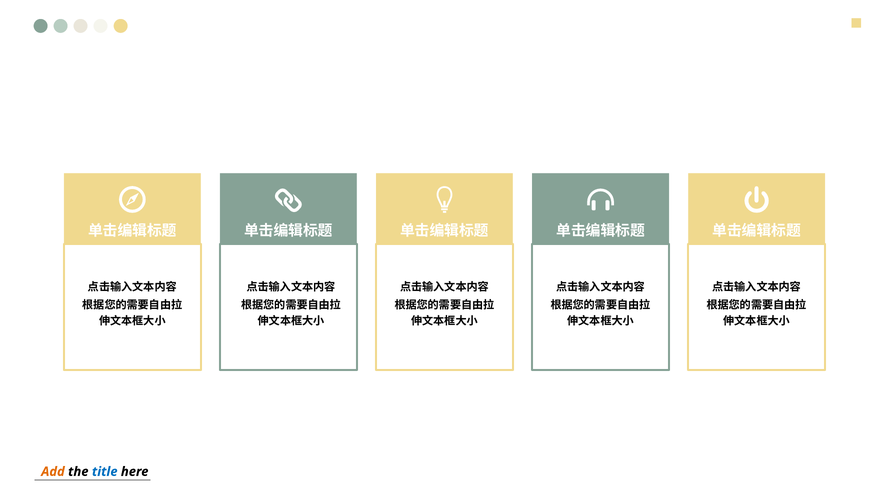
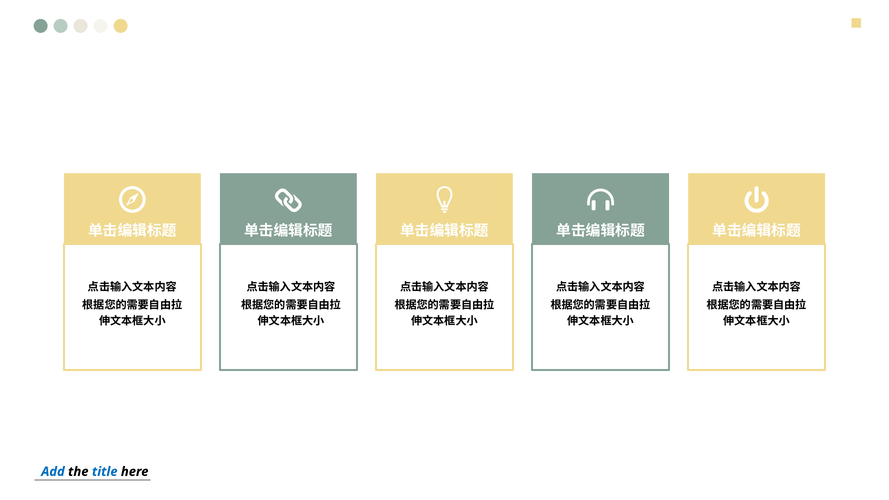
Add colour: orange -> blue
